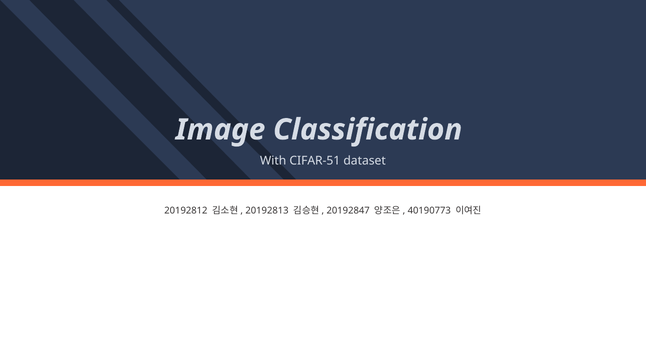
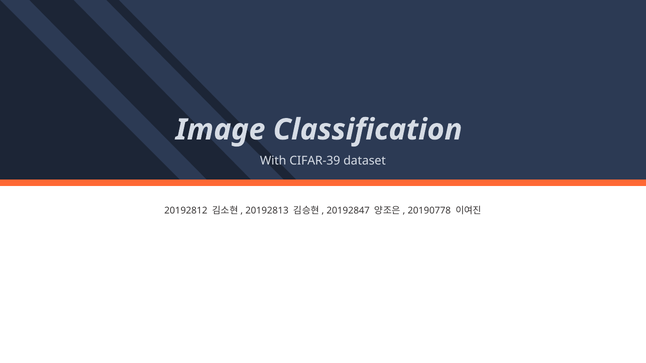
CIFAR-51: CIFAR-51 -> CIFAR-39
40190773: 40190773 -> 20190778
